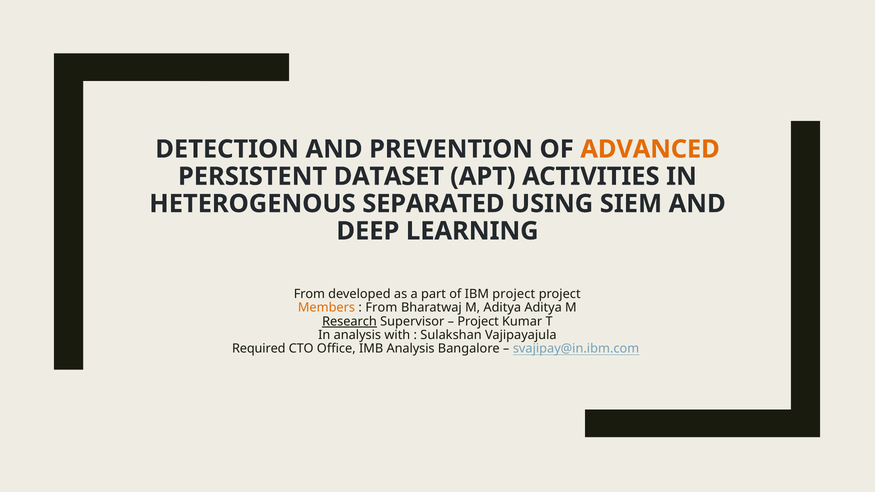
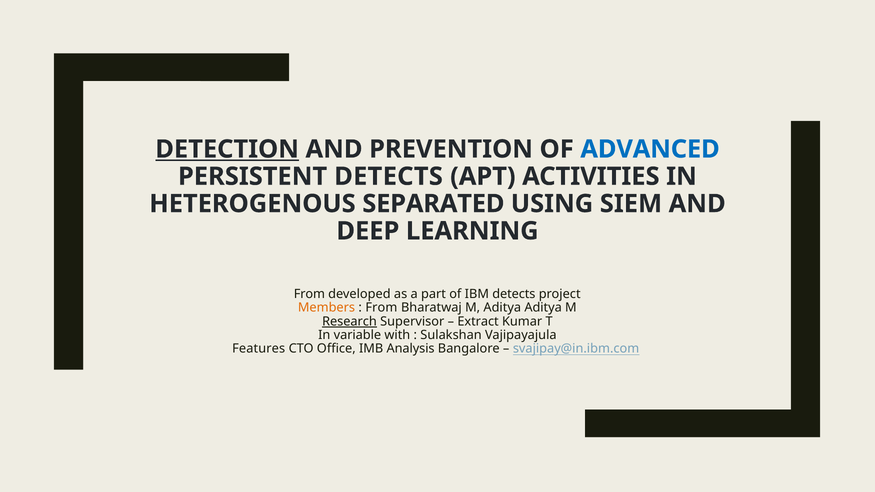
DETECTION underline: none -> present
ADVANCED colour: orange -> blue
PERSISTENT DATASET: DATASET -> DETECTS
IBM project: project -> detects
Project at (478, 322): Project -> Extract
In analysis: analysis -> variable
Required: Required -> Features
